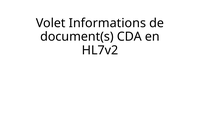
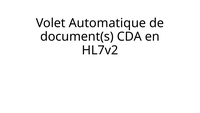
Informations: Informations -> Automatique
